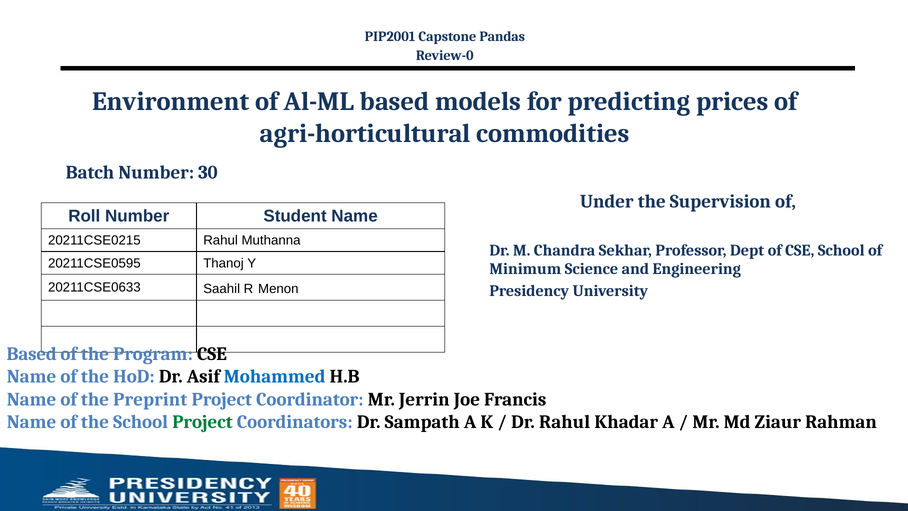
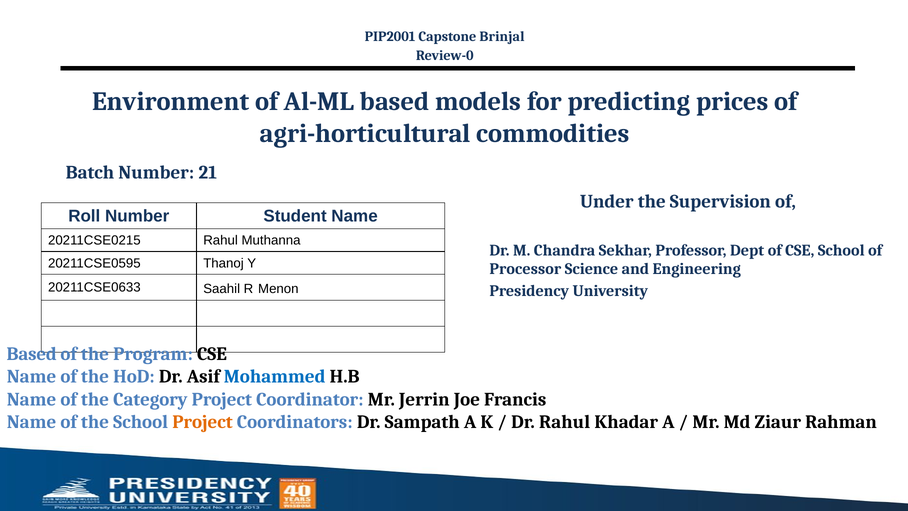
Pandas: Pandas -> Brinjal
30: 30 -> 21
Minimum: Minimum -> Processor
Preprint: Preprint -> Category
Project at (202, 422) colour: green -> orange
